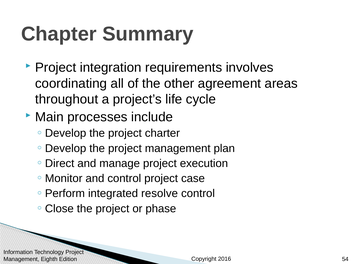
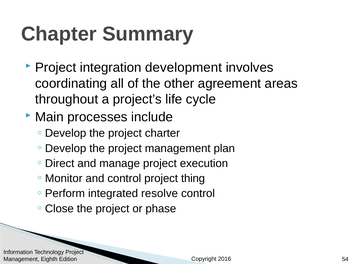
requirements: requirements -> development
case: case -> thing
